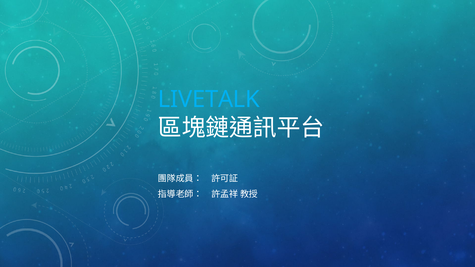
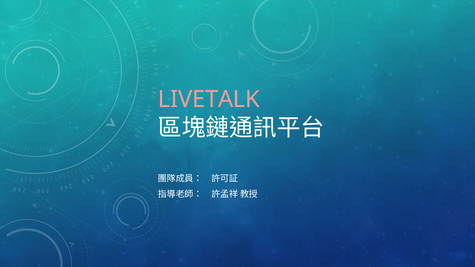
LIVETALK colour: light blue -> pink
